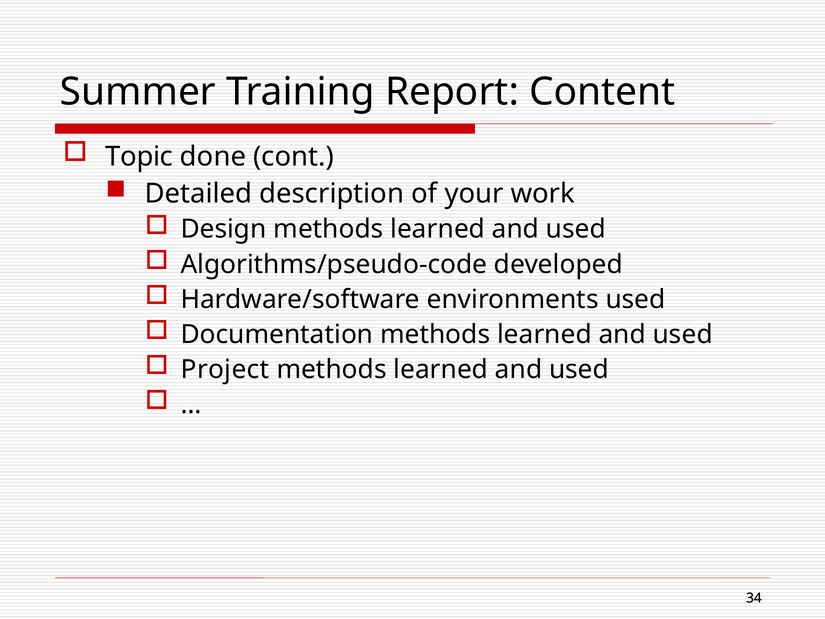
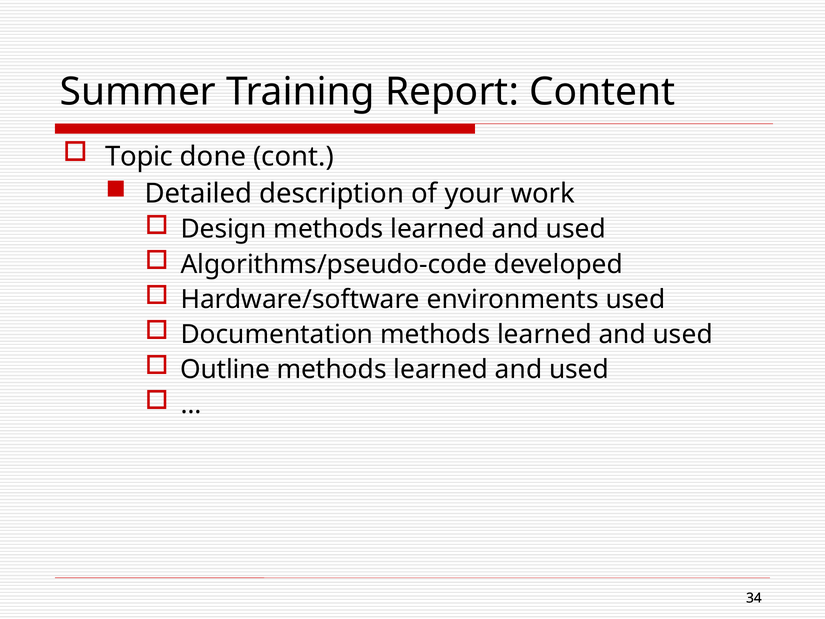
Project: Project -> Outline
